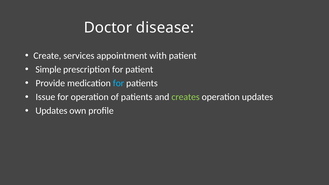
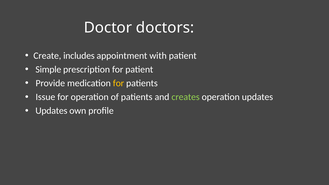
disease: disease -> doctors
services: services -> includes
for at (118, 83) colour: light blue -> yellow
